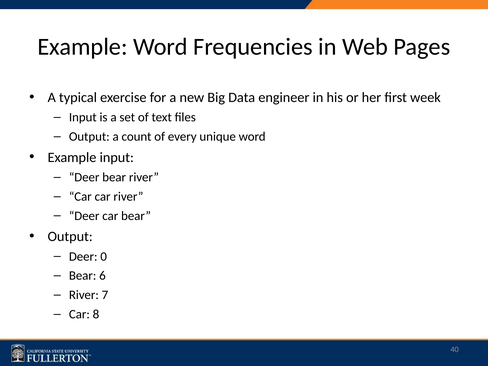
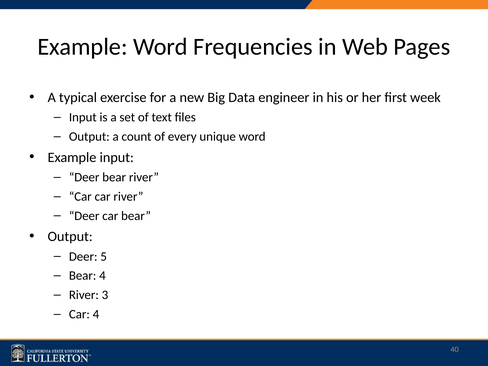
0: 0 -> 5
Bear 6: 6 -> 4
7: 7 -> 3
Car 8: 8 -> 4
